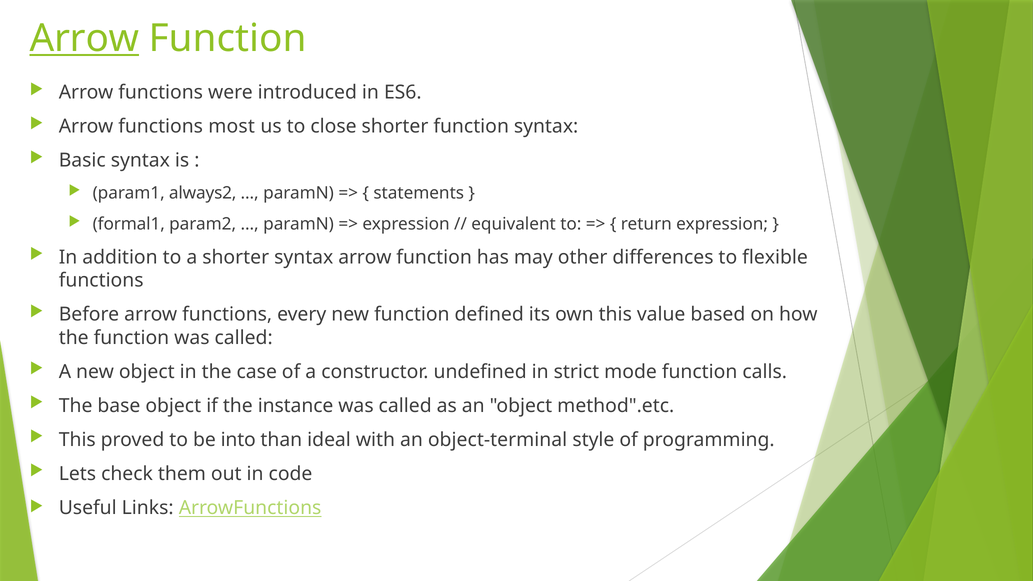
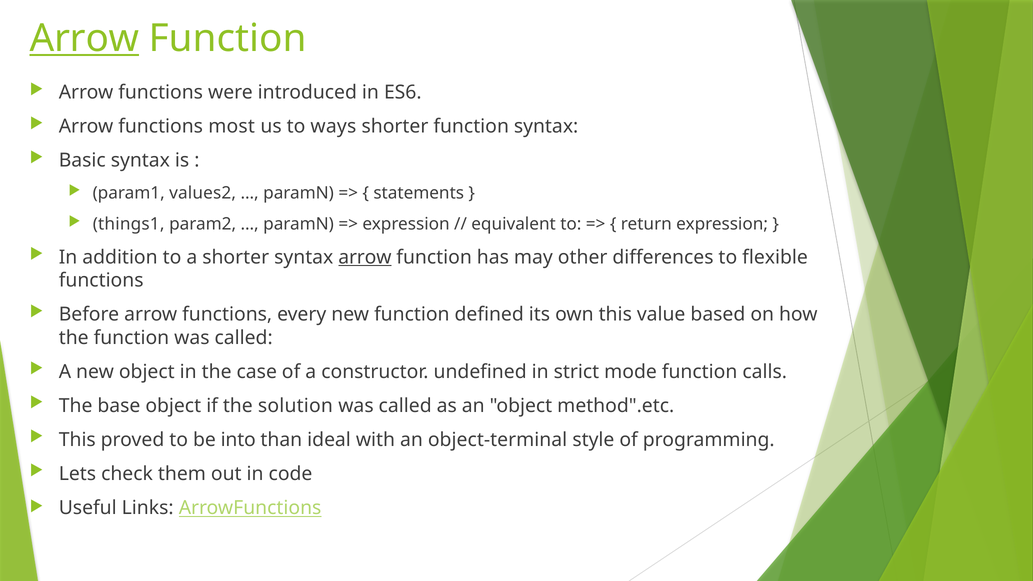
close: close -> ways
always2: always2 -> values2
formal1: formal1 -> things1
arrow at (365, 257) underline: none -> present
instance: instance -> solution
